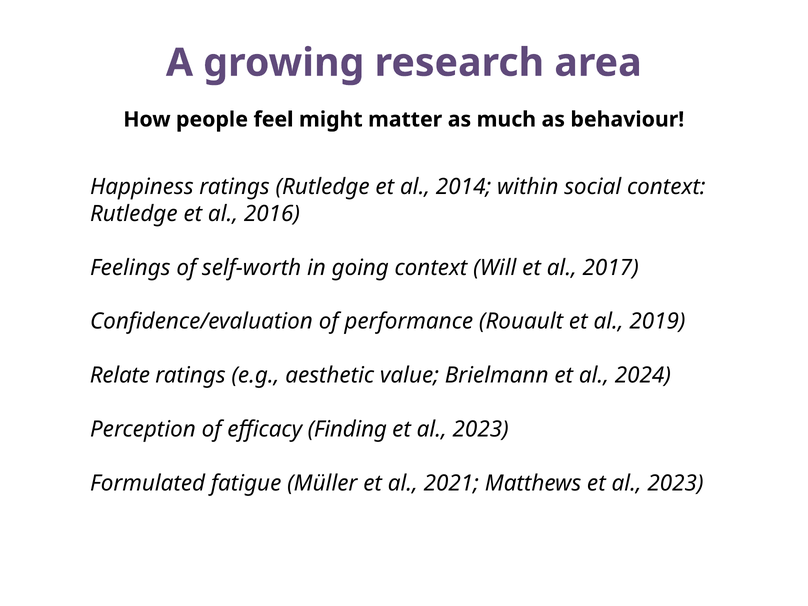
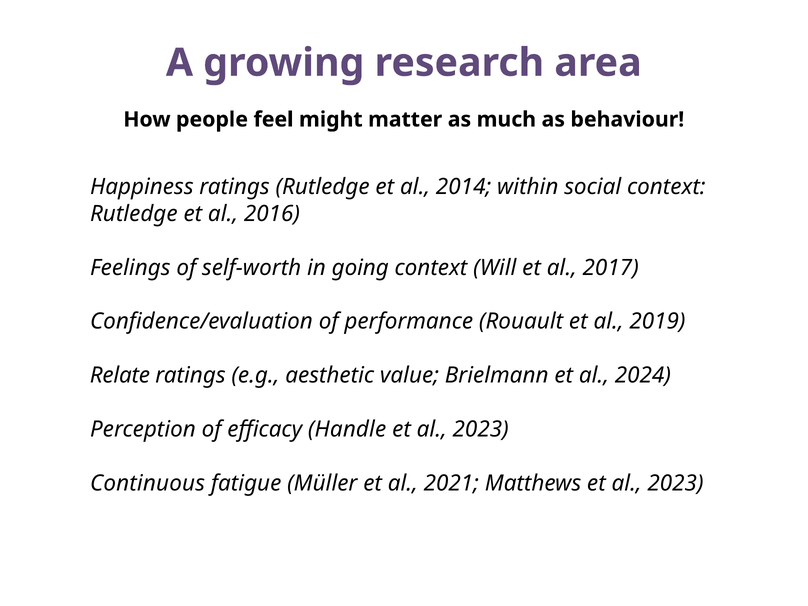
Finding: Finding -> Handle
Formulated: Formulated -> Continuous
